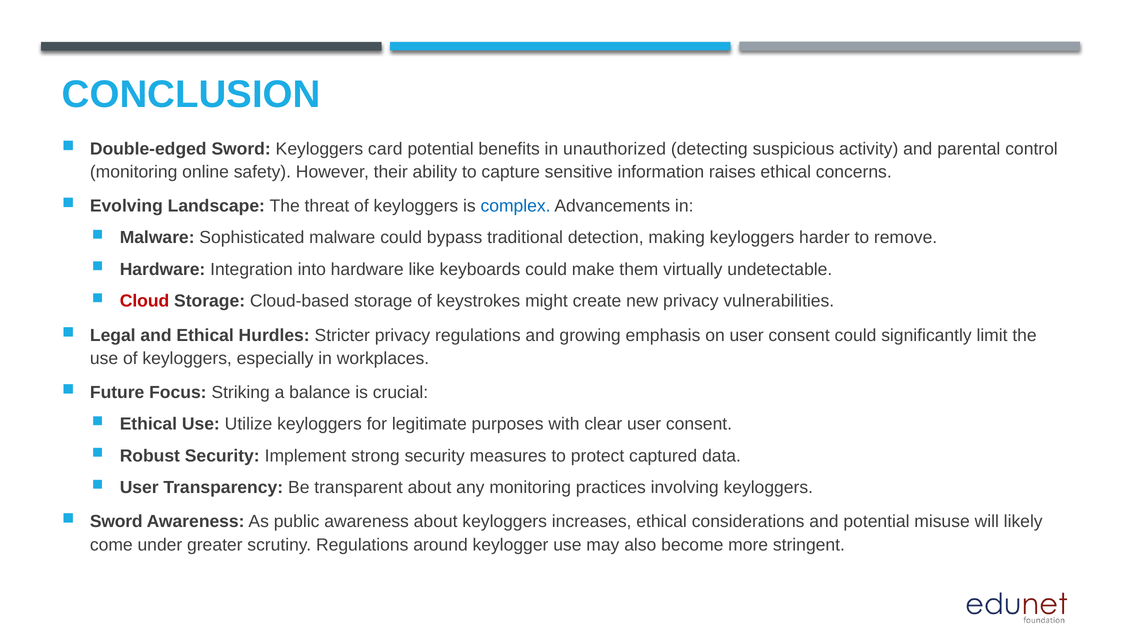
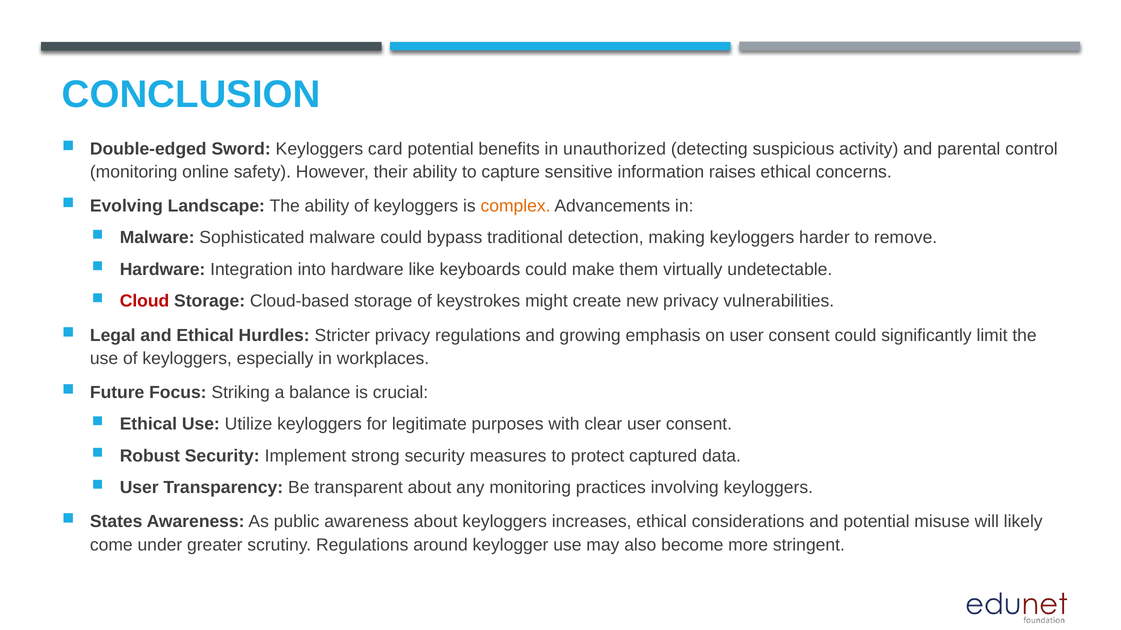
The threat: threat -> ability
complex colour: blue -> orange
Sword at (116, 522): Sword -> States
